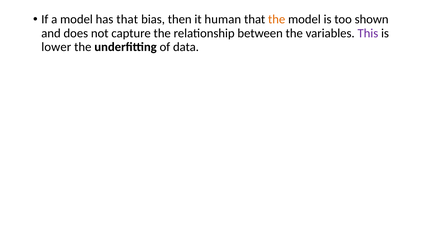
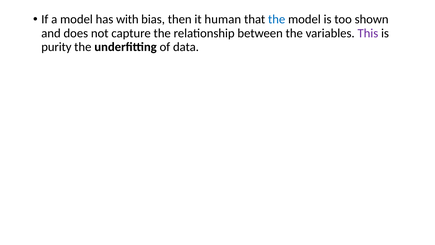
has that: that -> with
the at (277, 19) colour: orange -> blue
lower: lower -> purity
